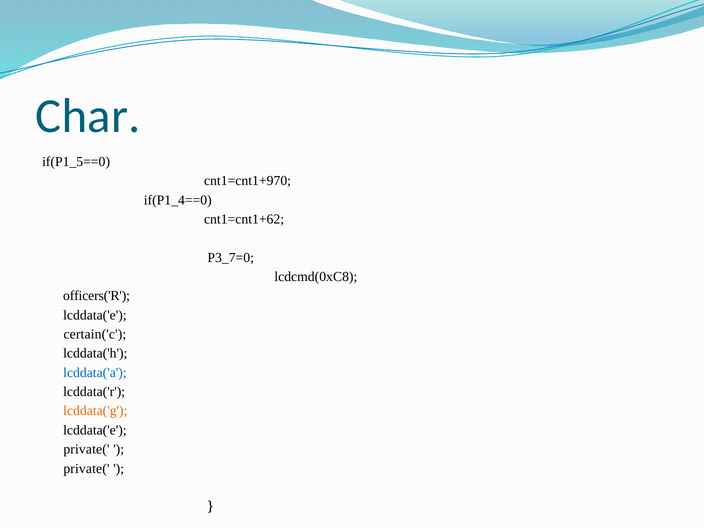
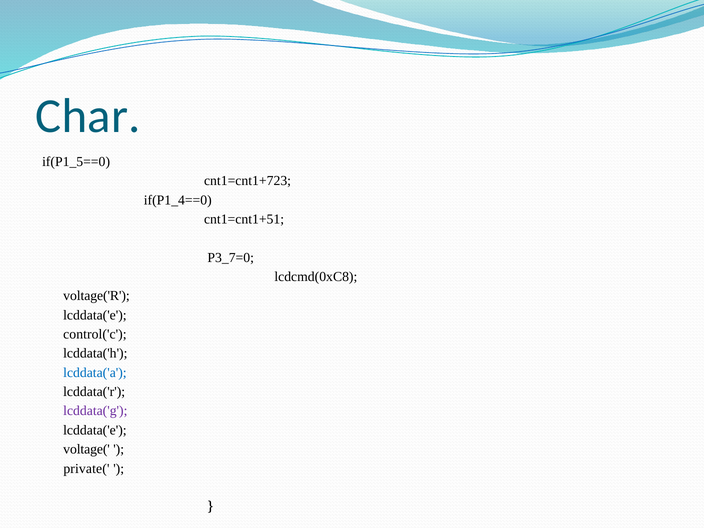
cnt1=cnt1+970: cnt1=cnt1+970 -> cnt1=cnt1+723
cnt1=cnt1+62: cnt1=cnt1+62 -> cnt1=cnt1+51
officers('R: officers('R -> voltage('R
certain('c: certain('c -> control('c
lcddata('g colour: orange -> purple
private( at (86, 449): private( -> voltage(
